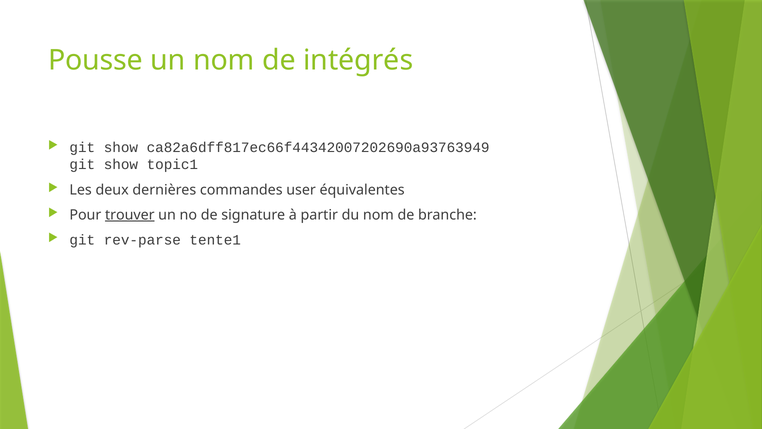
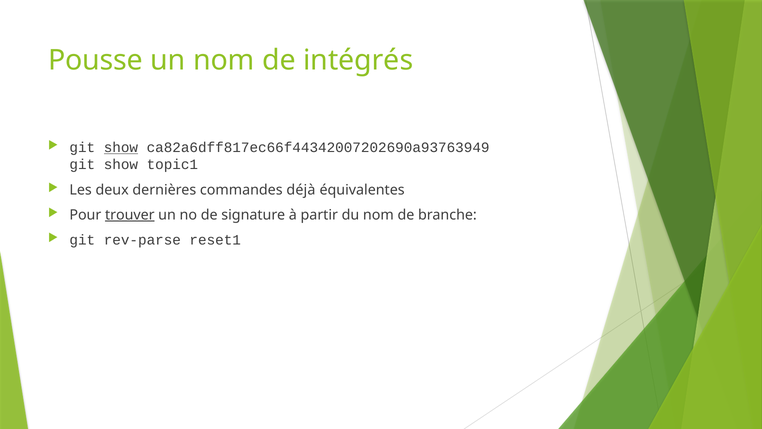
show at (121, 147) underline: none -> present
user: user -> déjà
tente1: tente1 -> reset1
